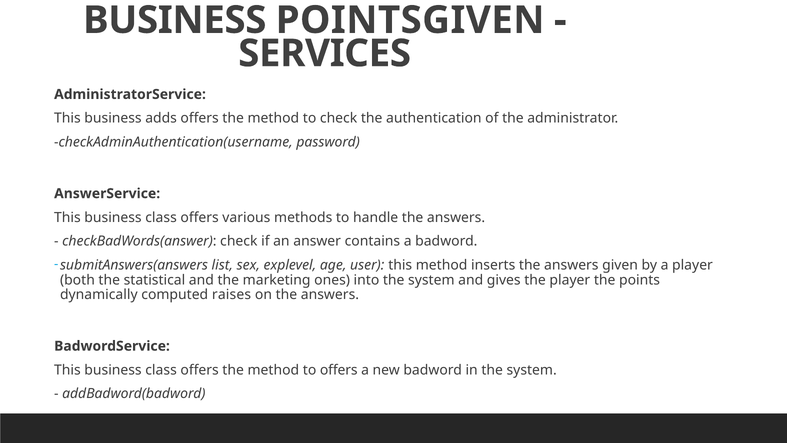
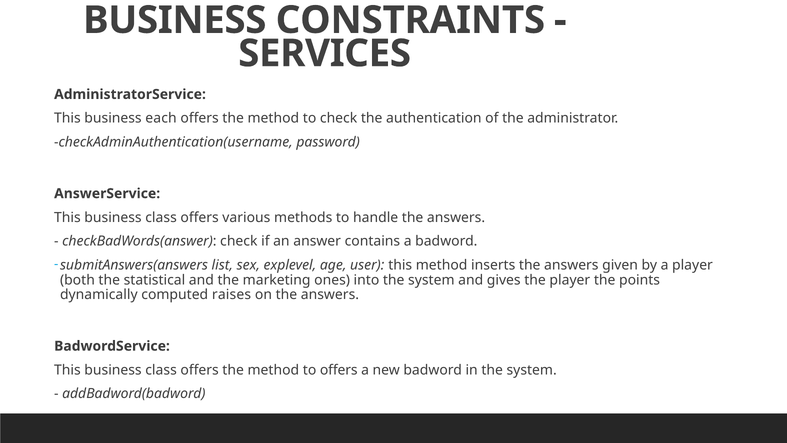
POINTSGIVEN: POINTSGIVEN -> CONSTRAINTS
adds: adds -> each
